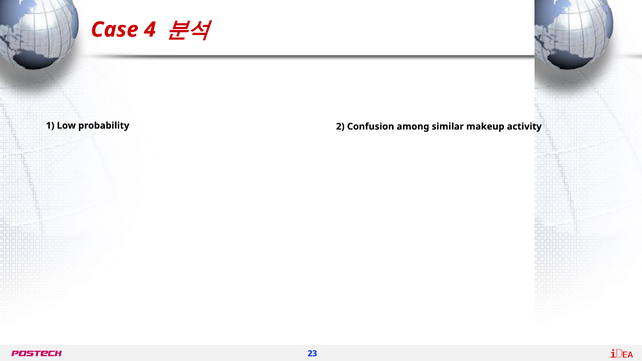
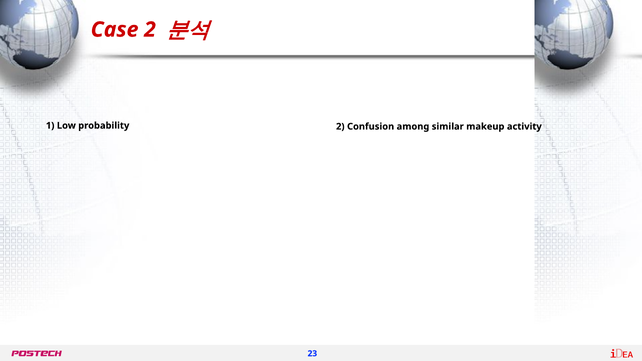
Case 4: 4 -> 2
